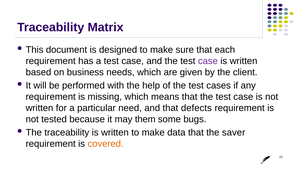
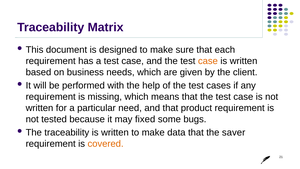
case at (208, 61) colour: purple -> orange
defects: defects -> product
them: them -> fixed
